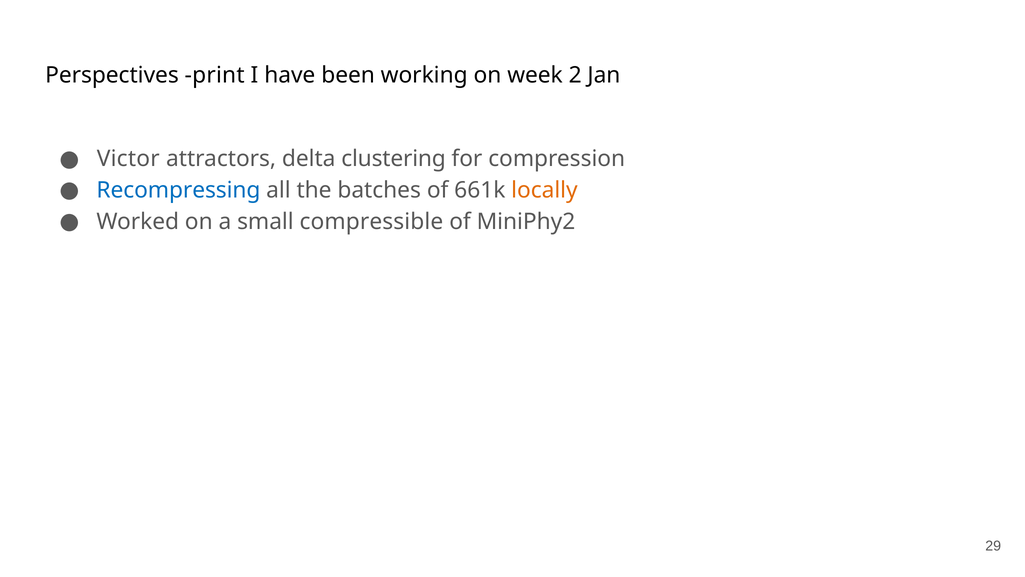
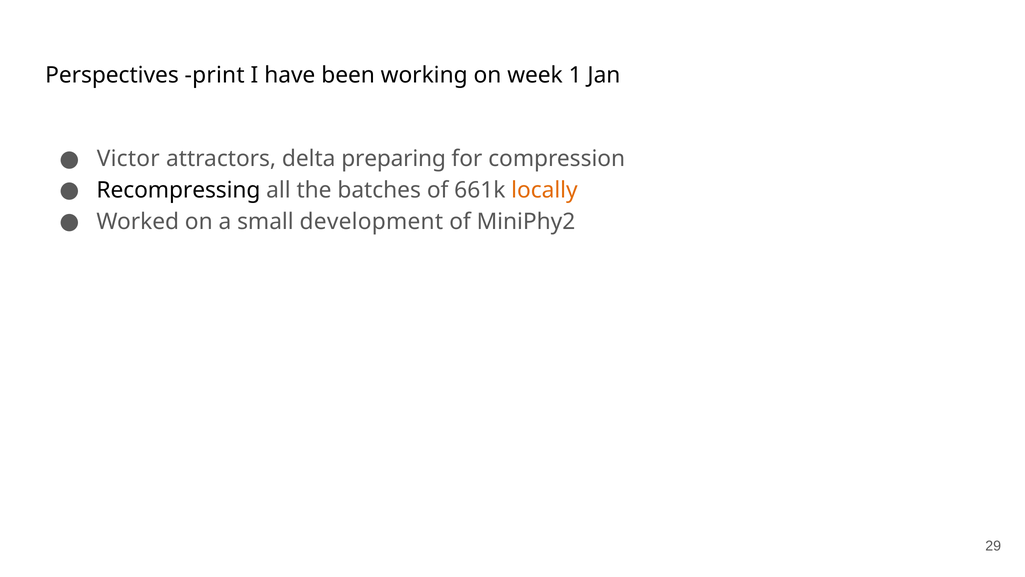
2: 2 -> 1
clustering: clustering -> preparing
Recompressing colour: blue -> black
compressible: compressible -> development
